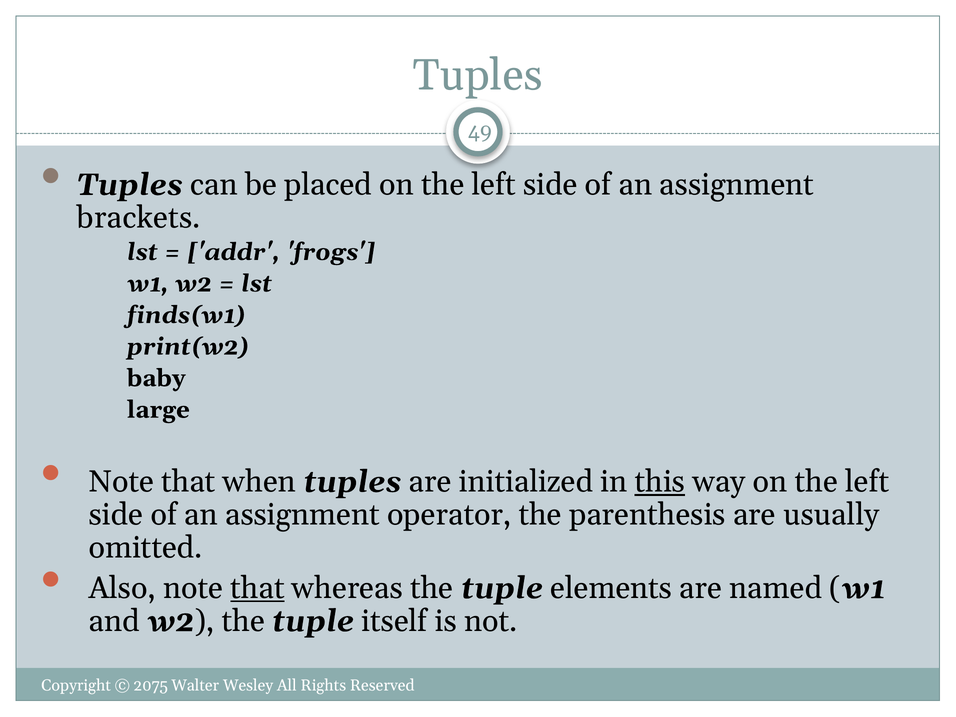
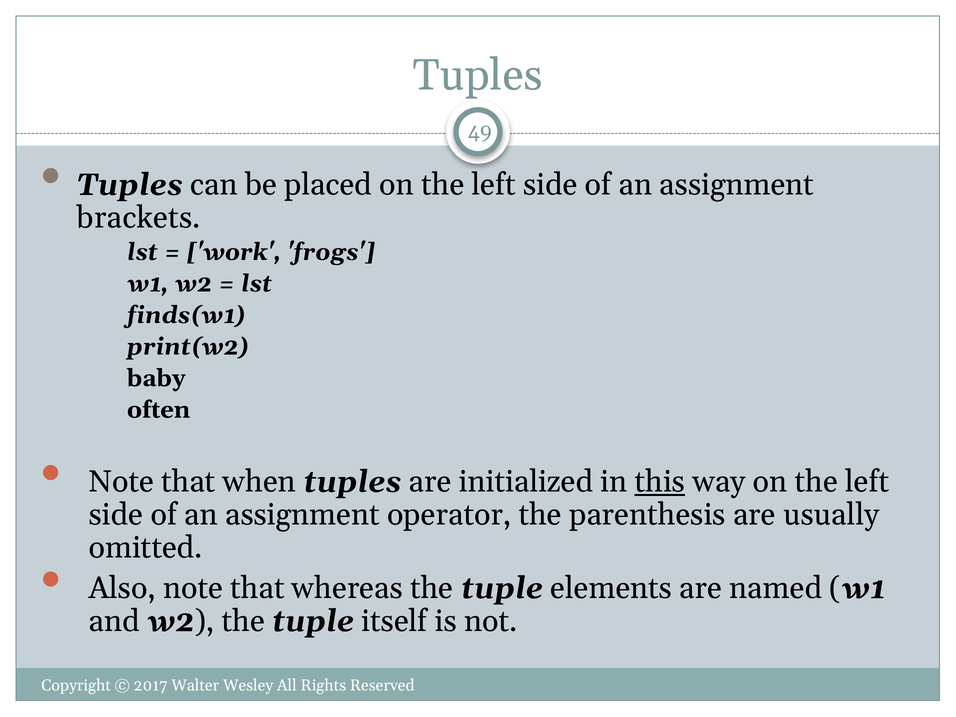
addr: addr -> work
large: large -> often
that at (257, 588) underline: present -> none
2075: 2075 -> 2017
